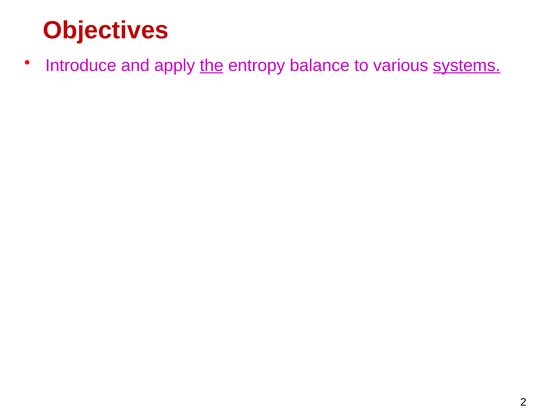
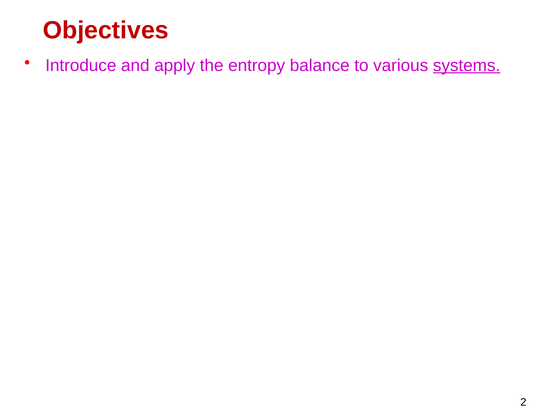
the underline: present -> none
